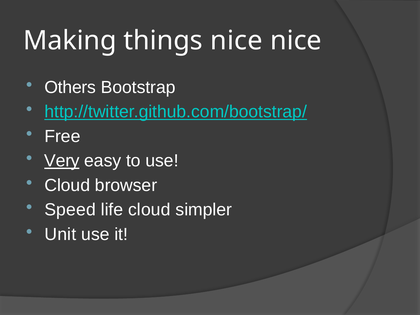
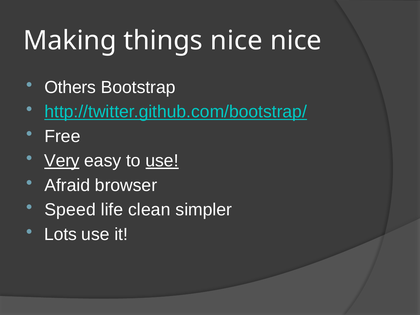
use at (162, 161) underline: none -> present
Cloud at (67, 185): Cloud -> Afraid
life cloud: cloud -> clean
Unit: Unit -> Lots
